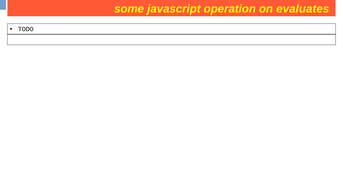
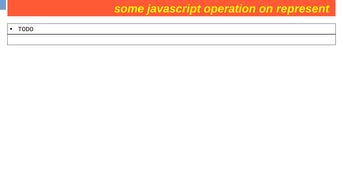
evaluates: evaluates -> represent
